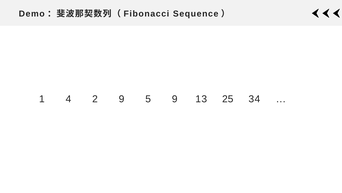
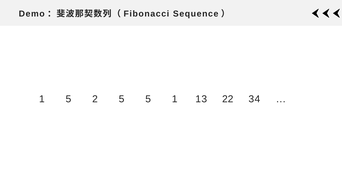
1 4: 4 -> 5
2 9: 9 -> 5
5 9: 9 -> 1
25: 25 -> 22
